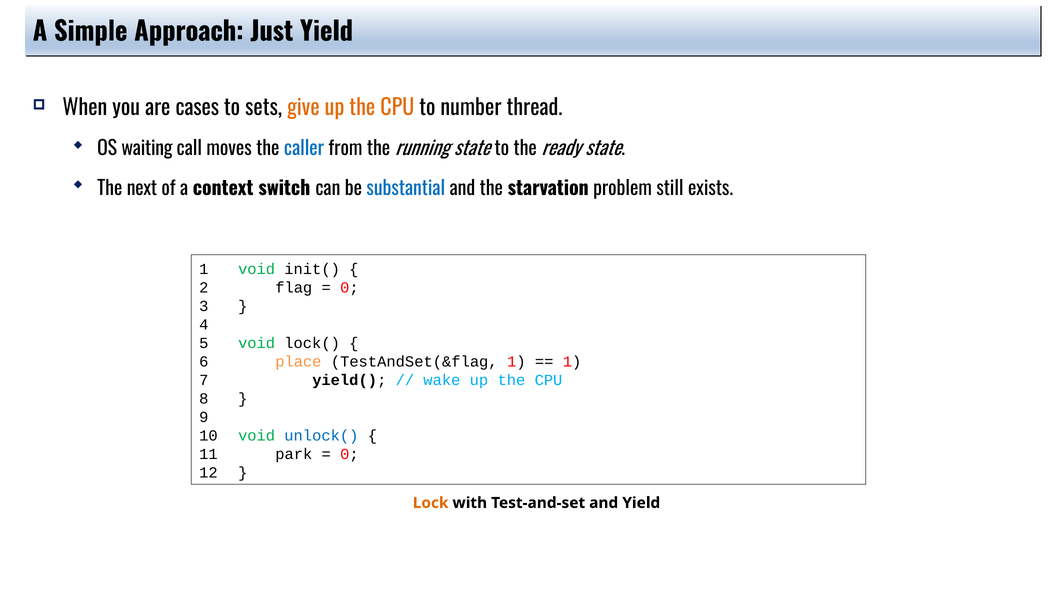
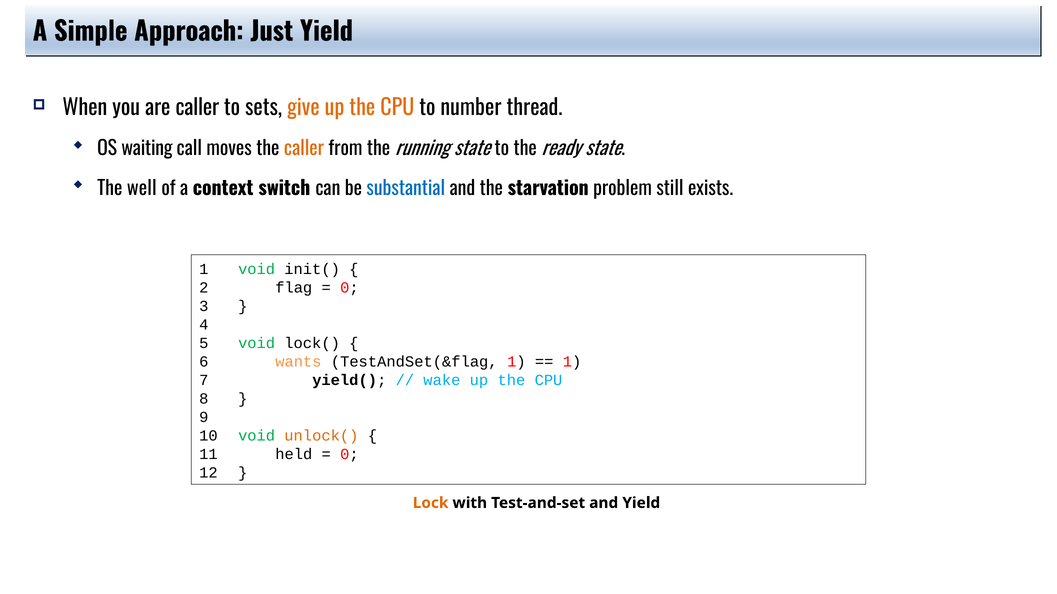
are cases: cases -> caller
caller at (304, 149) colour: blue -> orange
next: next -> well
place: place -> wants
unlock( colour: blue -> orange
park: park -> held
